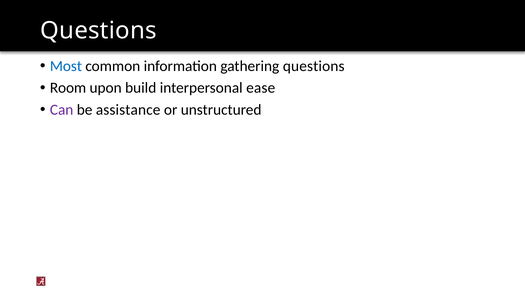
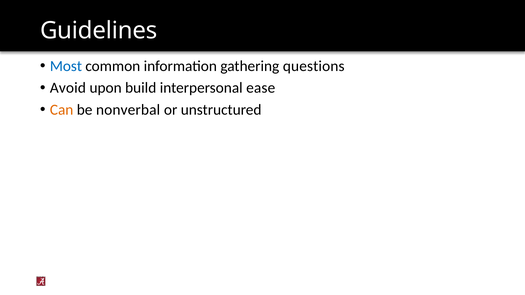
Questions at (98, 31): Questions -> Guidelines
Room: Room -> Avoid
Can colour: purple -> orange
assistance: assistance -> nonverbal
